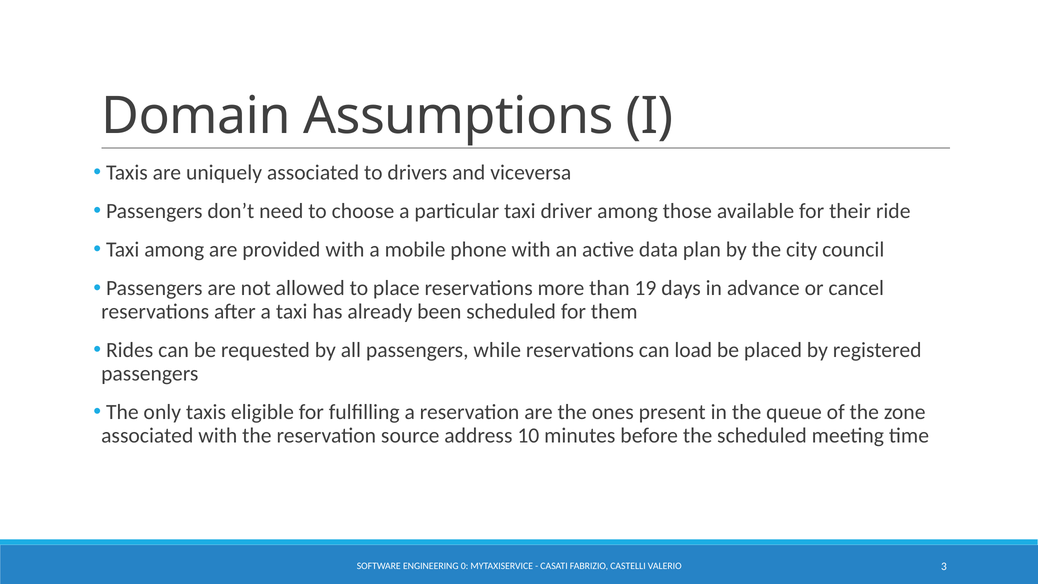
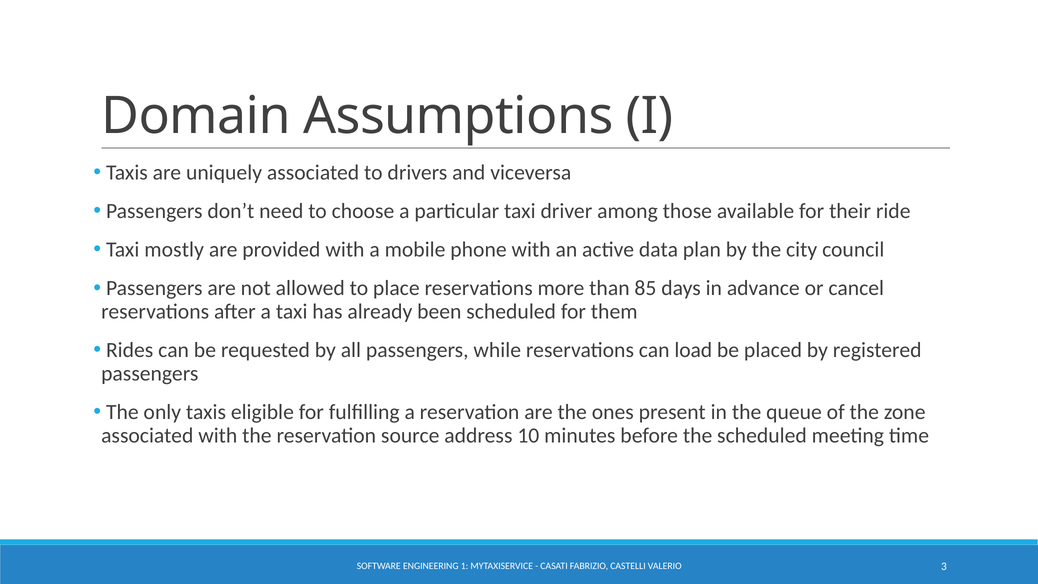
Taxi among: among -> mostly
19: 19 -> 85
0: 0 -> 1
